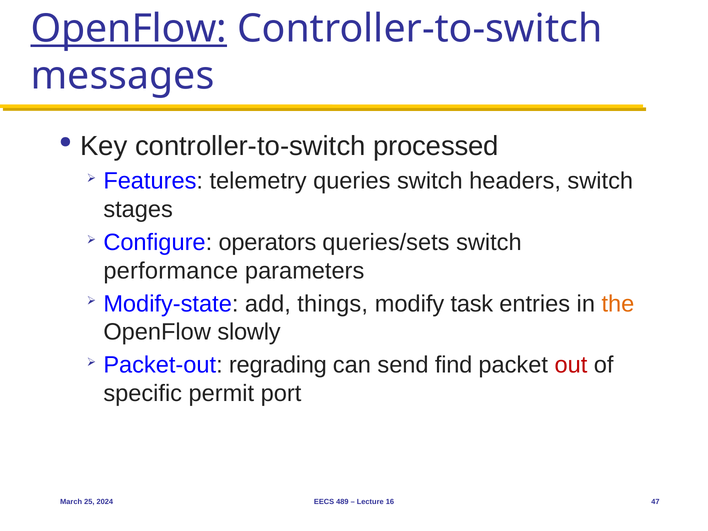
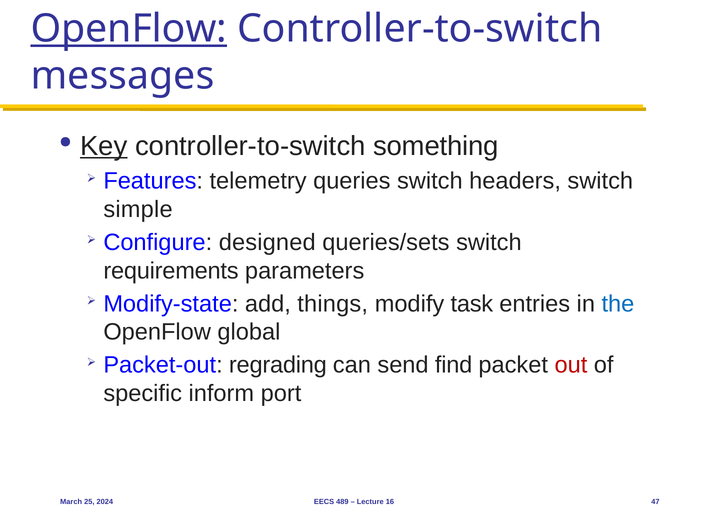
Key underline: none -> present
processed: processed -> something
stages: stages -> simple
operators: operators -> designed
performance: performance -> requirements
the colour: orange -> blue
slowly: slowly -> global
permit: permit -> inform
